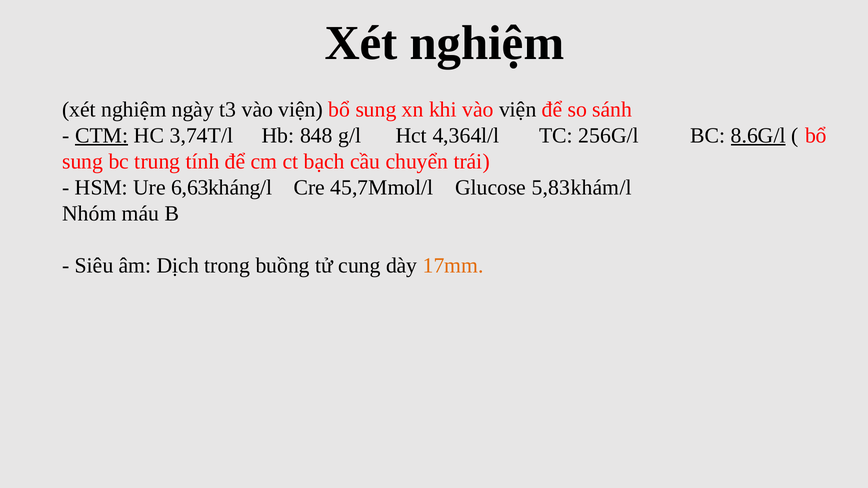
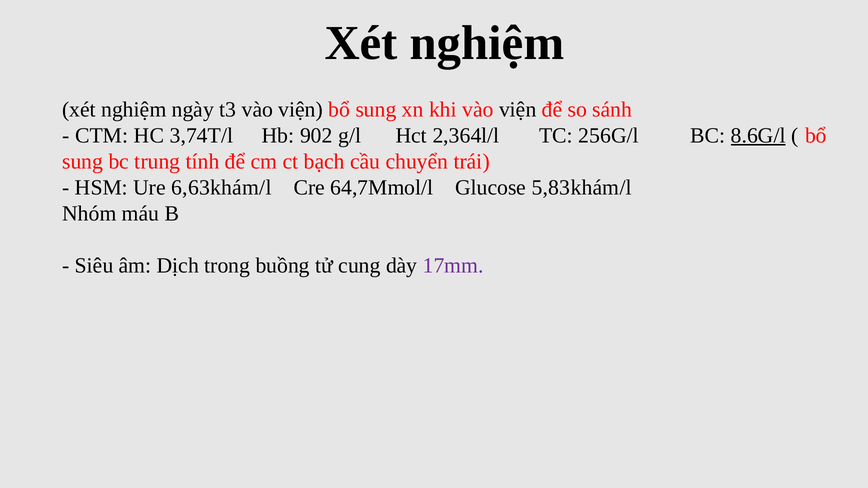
CTM underline: present -> none
848: 848 -> 902
4,364l/l: 4,364l/l -> 2,364l/l
6,63kháng/l: 6,63kháng/l -> 6,63khám/l
45,7Mmol/l: 45,7Mmol/l -> 64,7Mmol/l
17mm colour: orange -> purple
